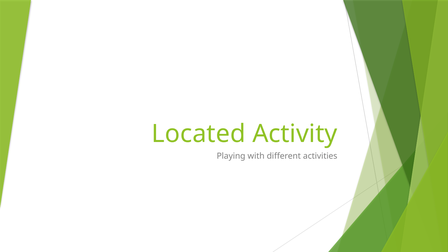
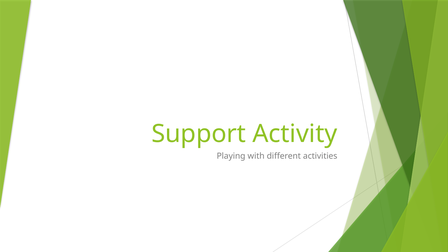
Located: Located -> Support
